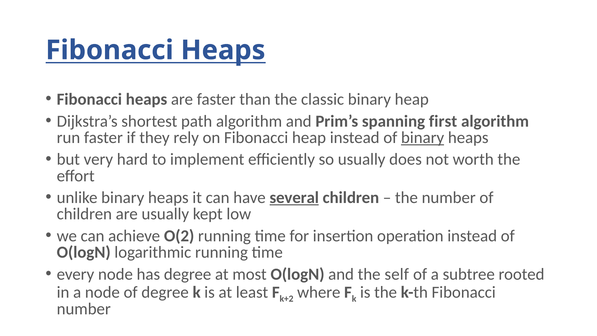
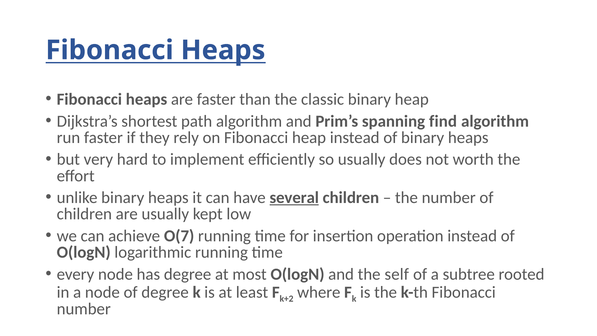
first: first -> find
binary at (423, 137) underline: present -> none
O(2: O(2 -> O(7
